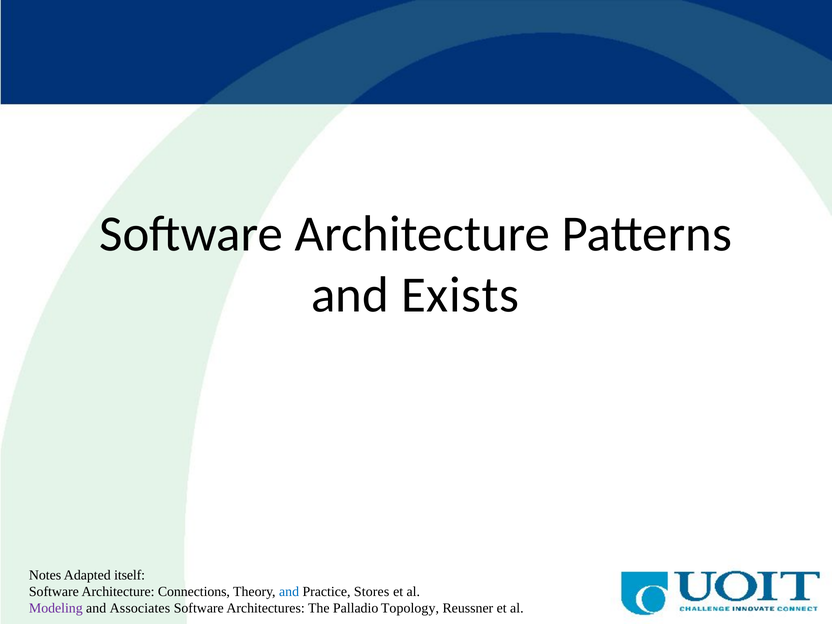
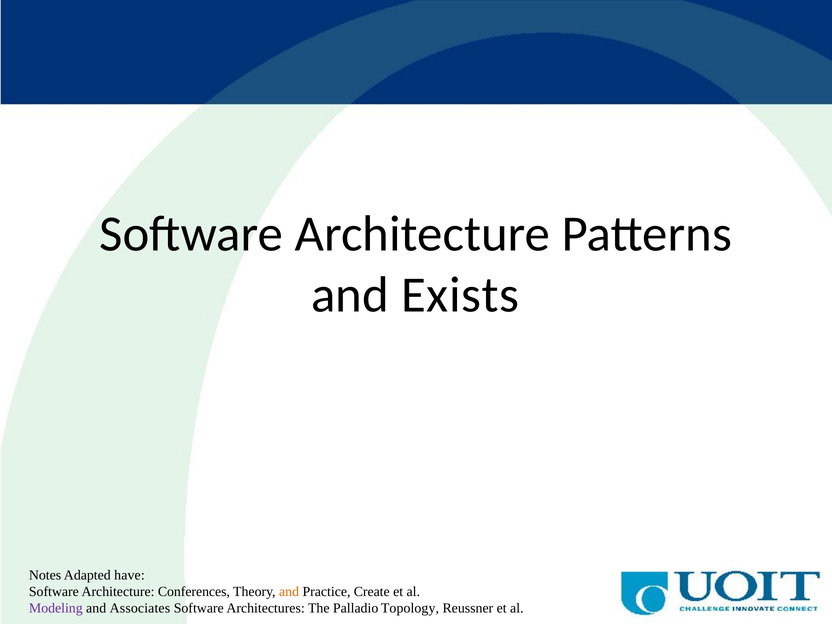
itself: itself -> have
Connections: Connections -> Conferences
and at (289, 592) colour: blue -> orange
Stores: Stores -> Create
